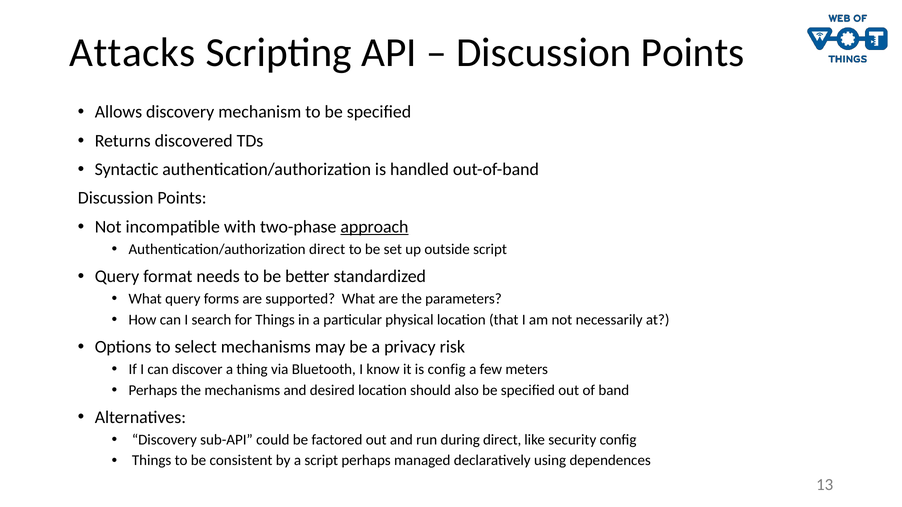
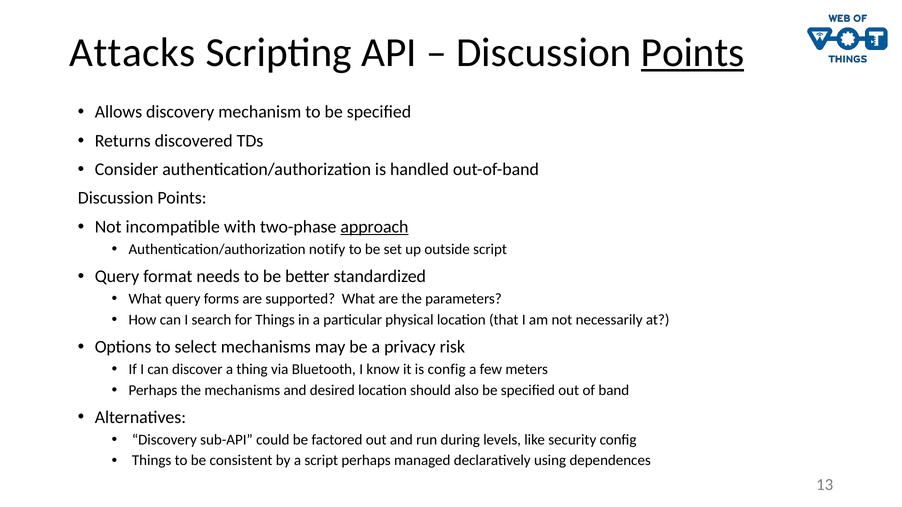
Points at (693, 52) underline: none -> present
Syntactic: Syntactic -> Consider
Authentication/authorization direct: direct -> notify
during direct: direct -> levels
